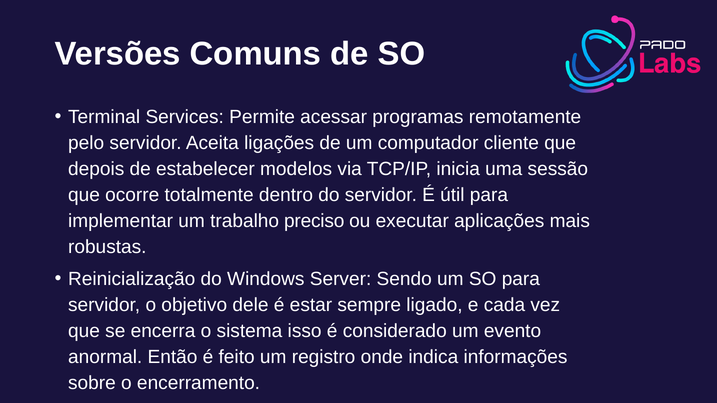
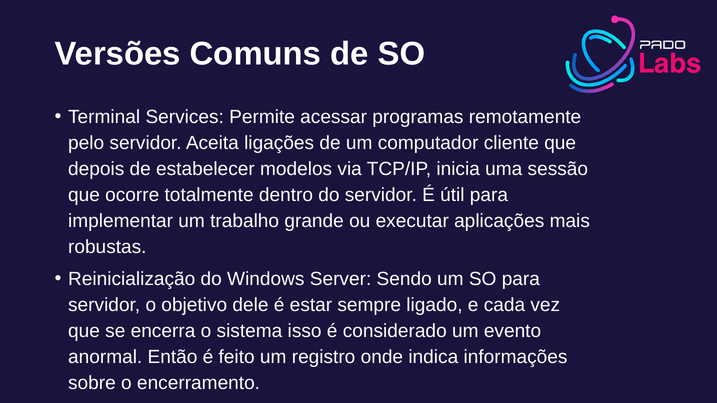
preciso: preciso -> grande
